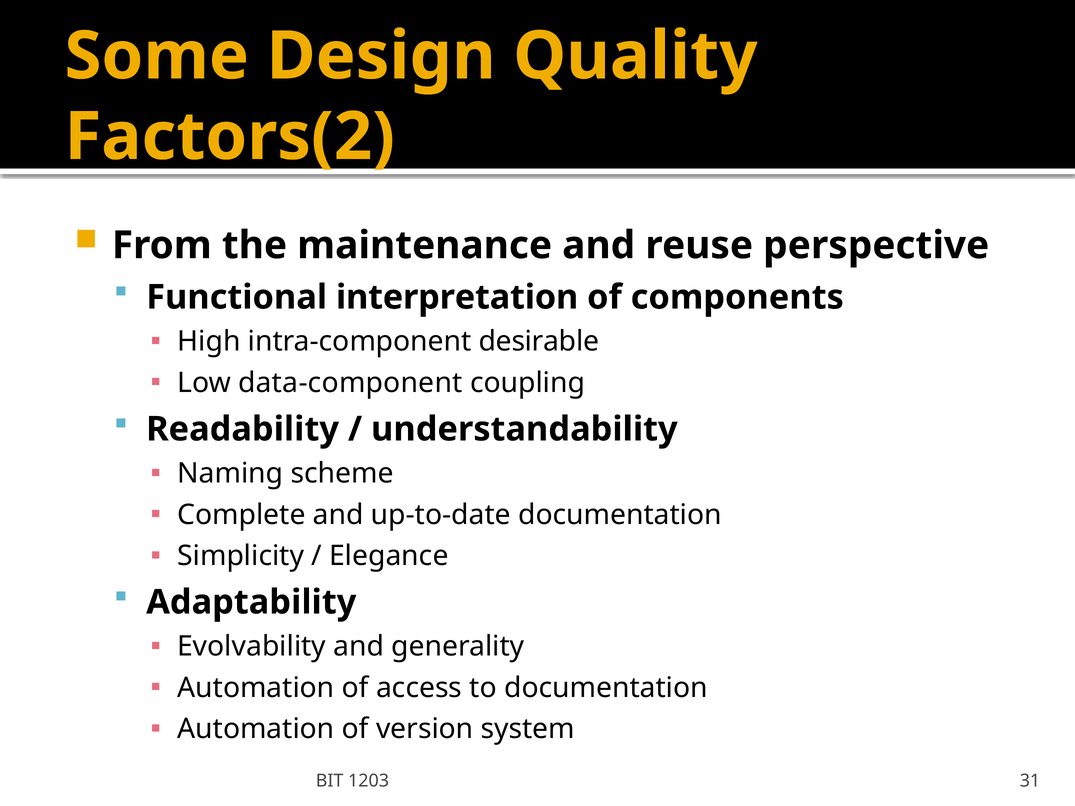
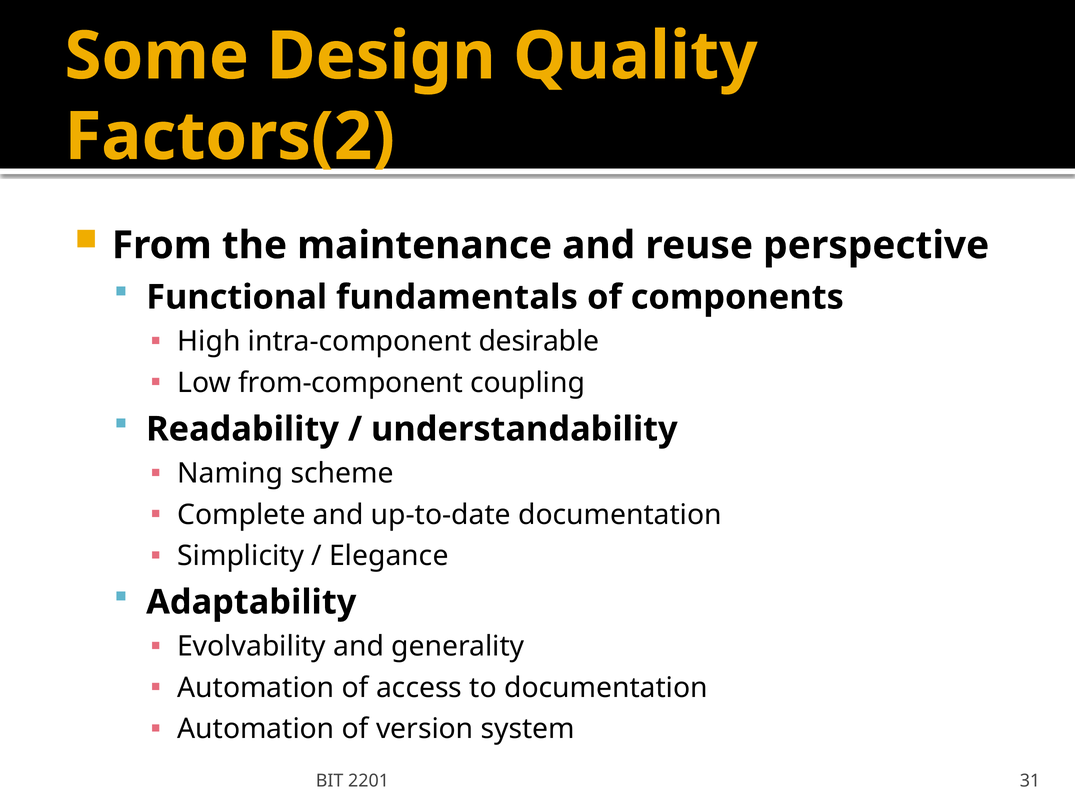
interpretation: interpretation -> fundamentals
data-component: data-component -> from-component
1203: 1203 -> 2201
